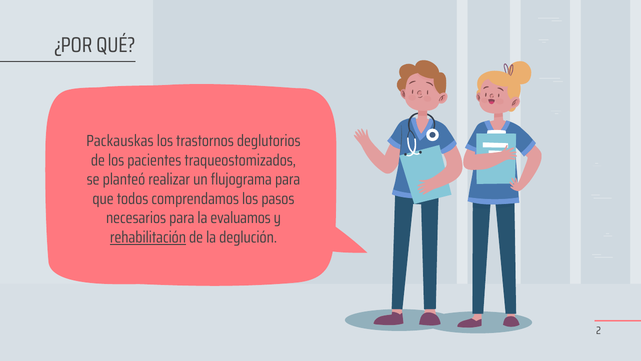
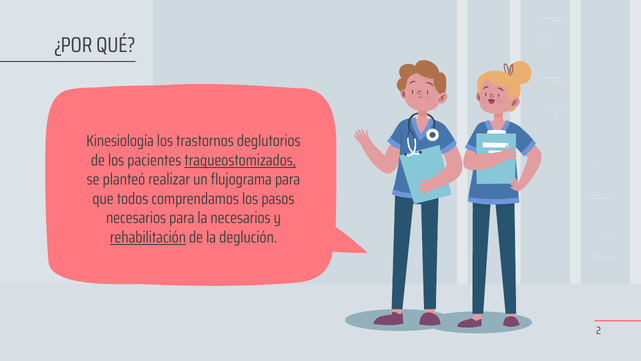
Packauskas: Packauskas -> Kinesiología
traqueostomizados underline: none -> present
la evaluamos: evaluamos -> necesarios
